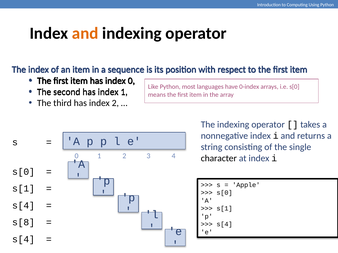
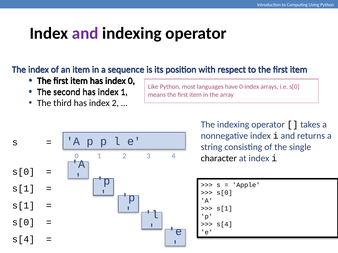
and at (85, 33) colour: orange -> purple
s[4 at (23, 206): s[4 -> s[1
s[8 at (23, 223): s[8 -> s[0
